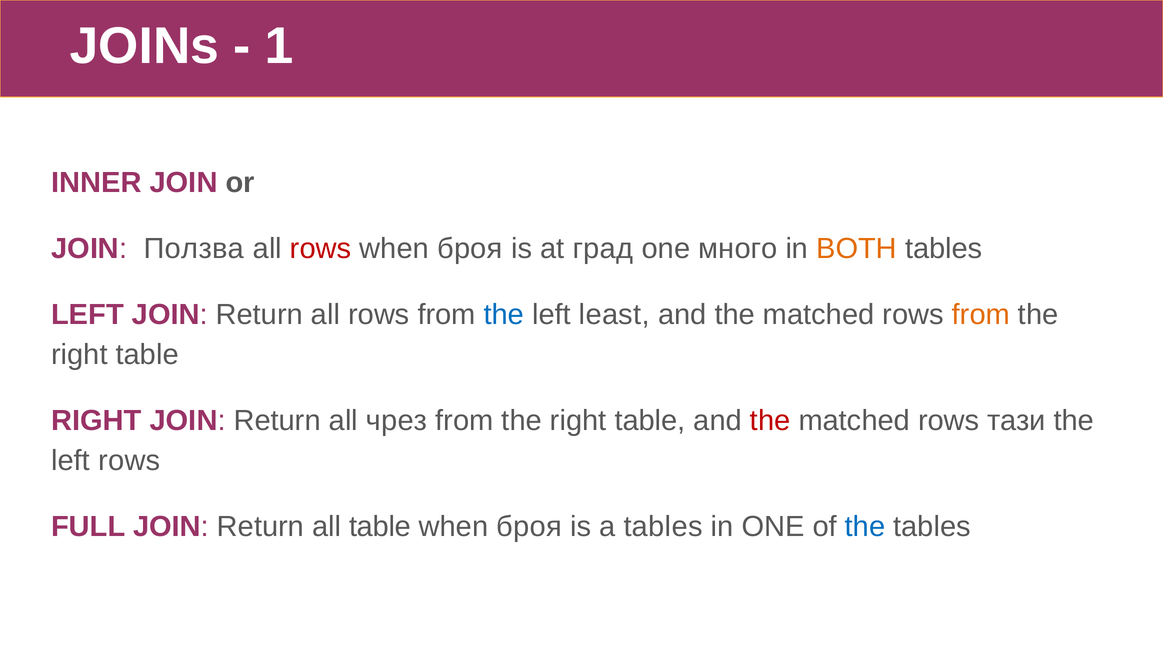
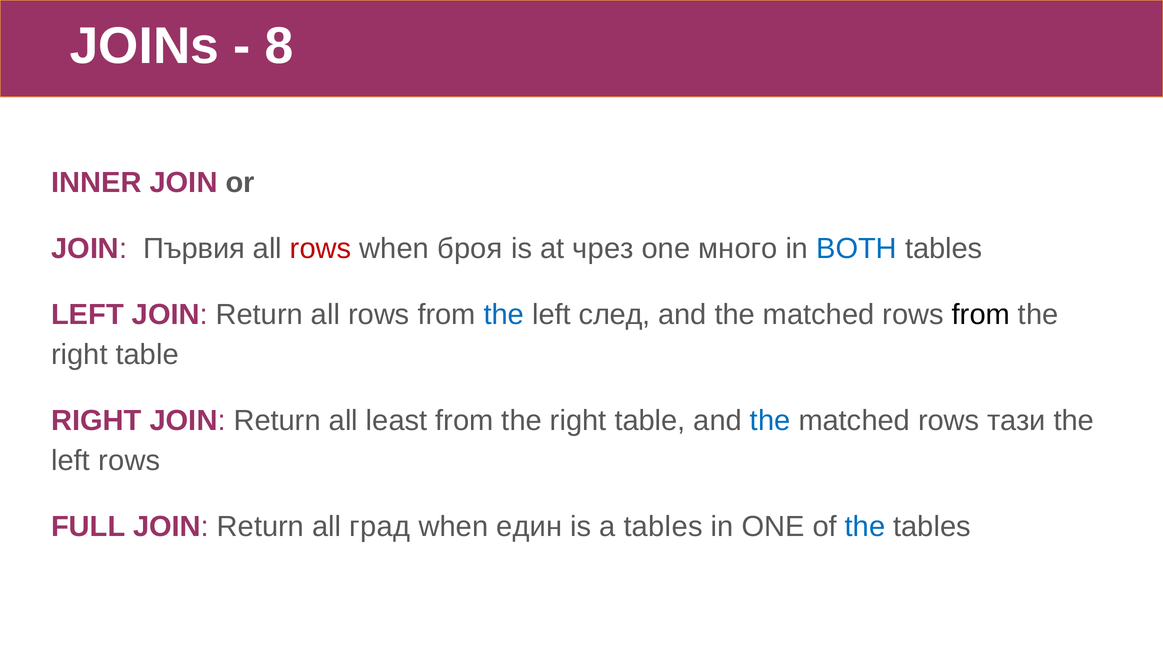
1: 1 -> 8
Ползва: Ползва -> Първия
град: град -> чрез
BOTH colour: orange -> blue
least: least -> след
from at (981, 315) colour: orange -> black
чрез: чрез -> least
the at (770, 421) colour: red -> blue
all table: table -> град
броя at (529, 527): броя -> един
